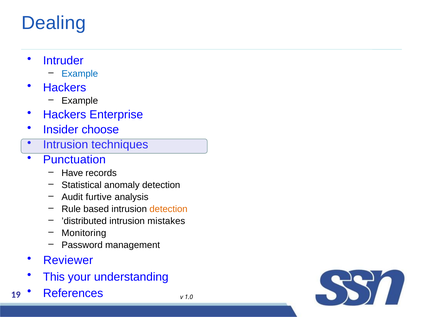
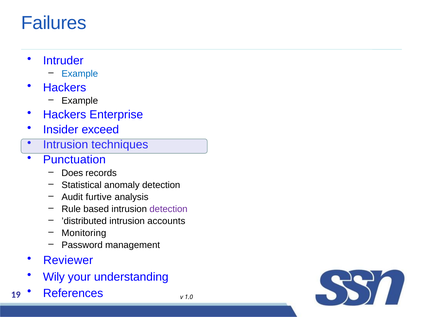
Dealing: Dealing -> Failures
choose: choose -> exceed
Have: Have -> Does
detection at (169, 209) colour: orange -> purple
mistakes: mistakes -> accounts
This: This -> Wily
